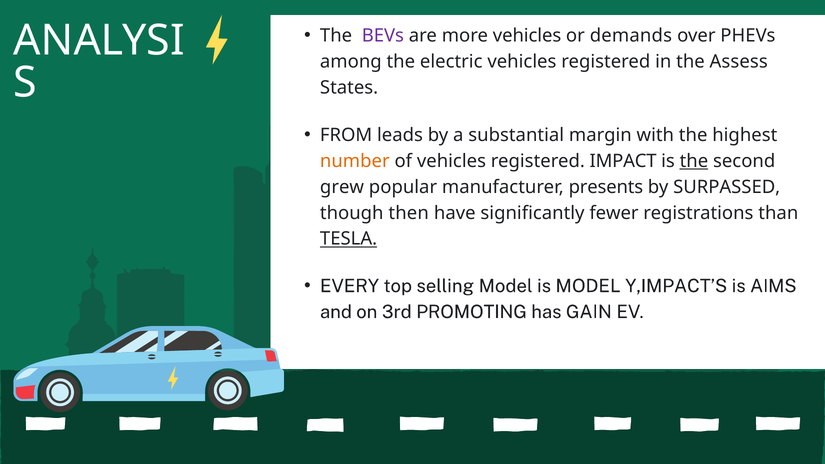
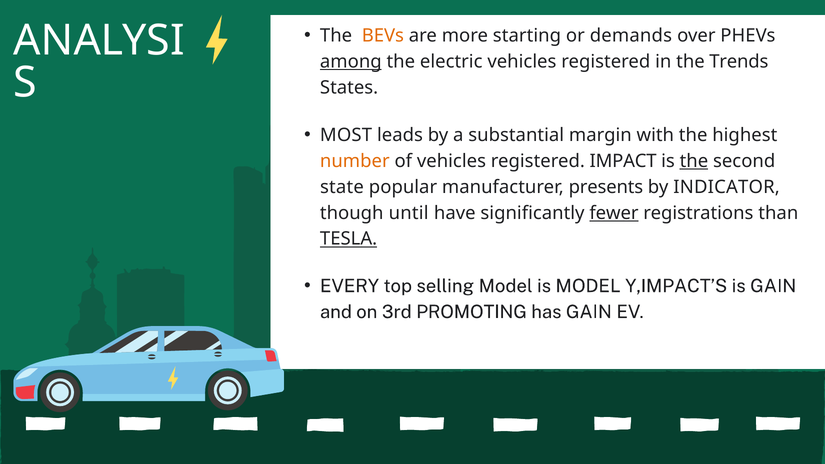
BEVs colour: purple -> orange
more vehicles: vehicles -> starting
among underline: none -> present
Assess: Assess -> Trends
FROM: FROM -> MOST
grew: grew -> state
SURPASSED: SURPASSED -> INDICATOR
then: then -> until
fewer underline: none -> present
is AIMS: AIMS -> GAIN
